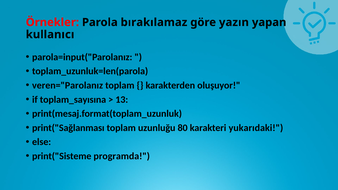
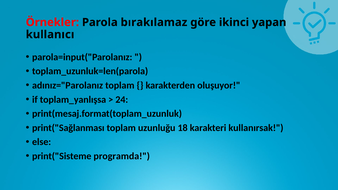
yazın: yazın -> ikinci
veren="Parolanız: veren="Parolanız -> adınız="Parolanız
toplam_sayısına: toplam_sayısına -> toplam_yanlışsa
13: 13 -> 24
80: 80 -> 18
yukarıdaki: yukarıdaki -> kullanırsak
